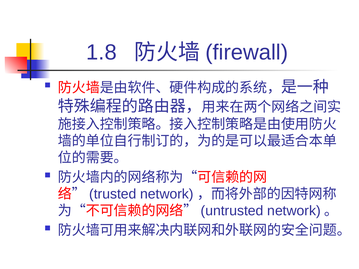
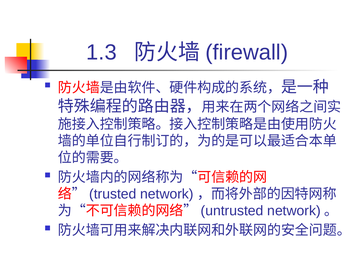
1.8: 1.8 -> 1.3
